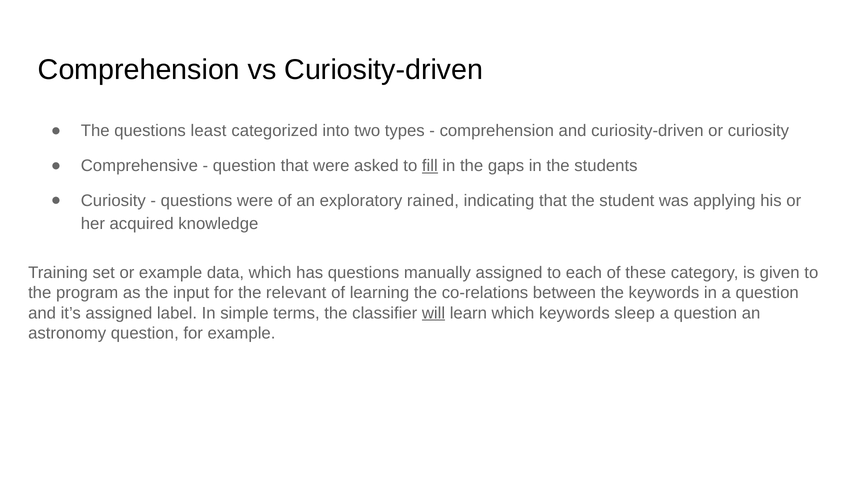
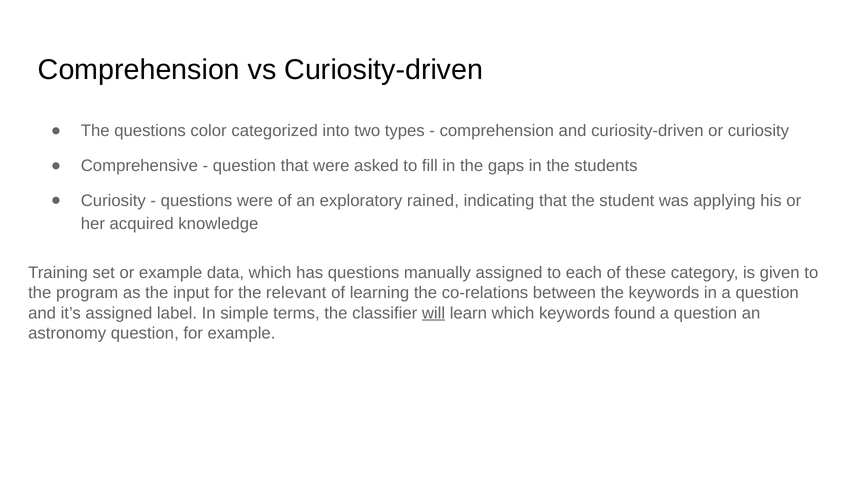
least: least -> color
fill underline: present -> none
sleep: sleep -> found
